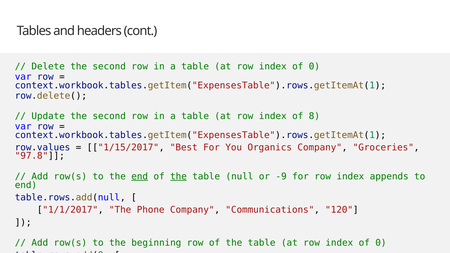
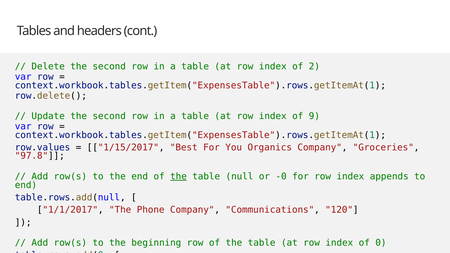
0 at (314, 67): 0 -> 2
8: 8 -> 9
end at (140, 176) underline: present -> none
-9: -9 -> -0
